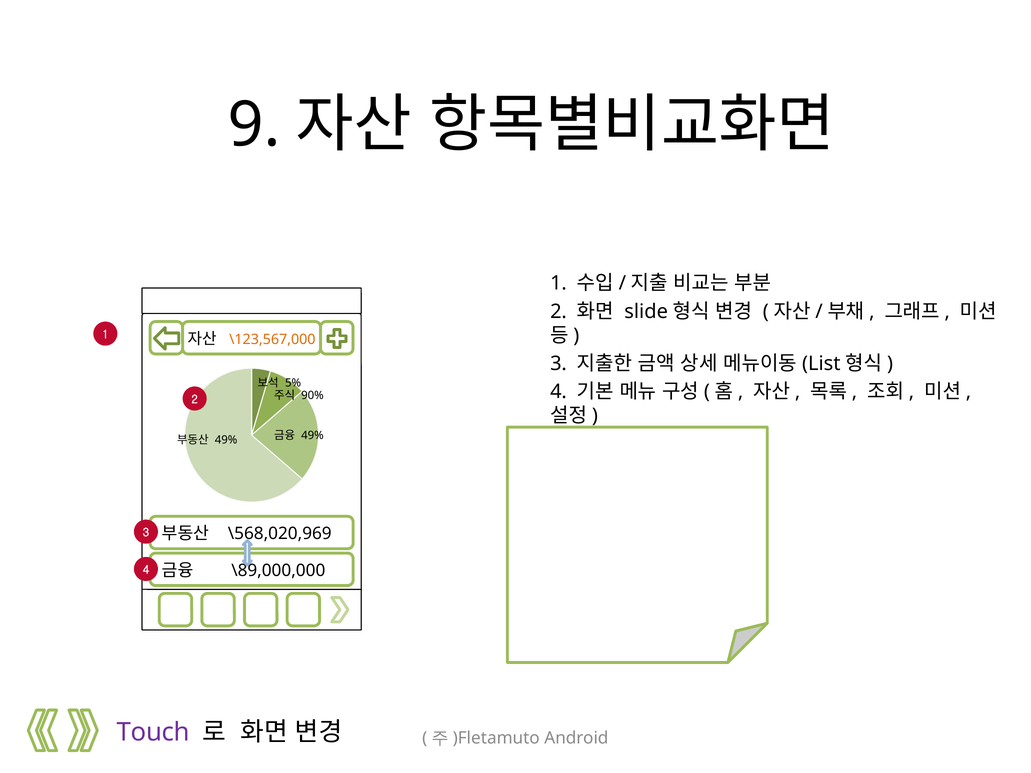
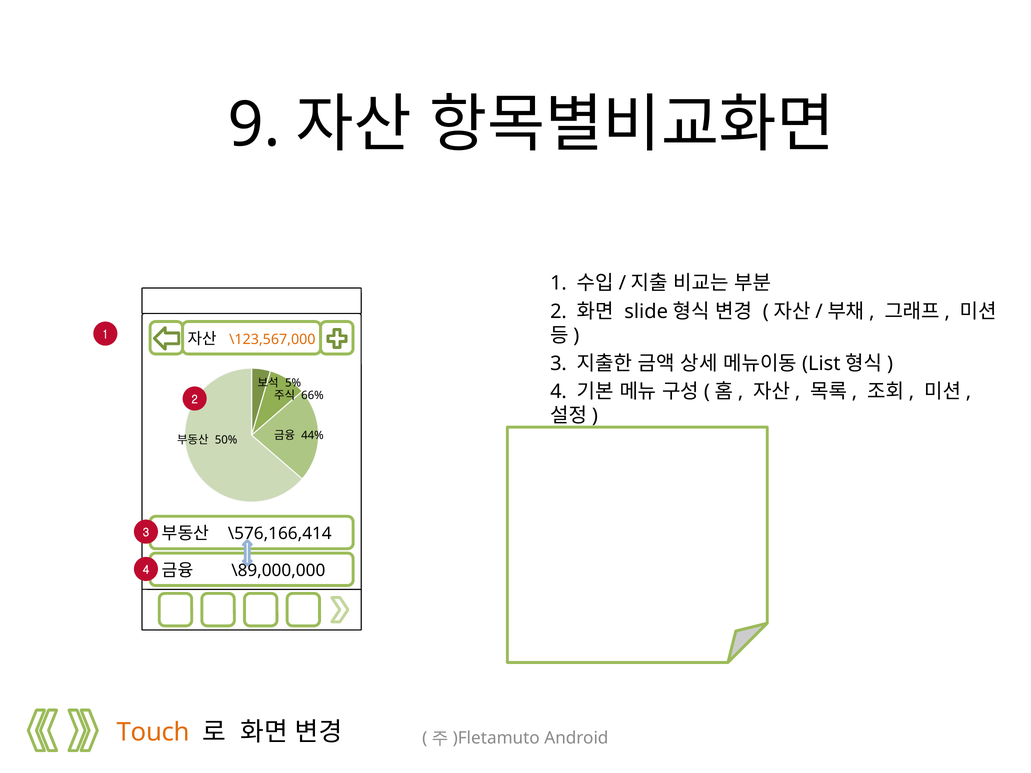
90%: 90% -> 66%
49% at (226, 440): 49% -> 50%
49% at (312, 436): 49% -> 44%
\568,020,969: \568,020,969 -> \576,166,414
Touch colour: purple -> orange
